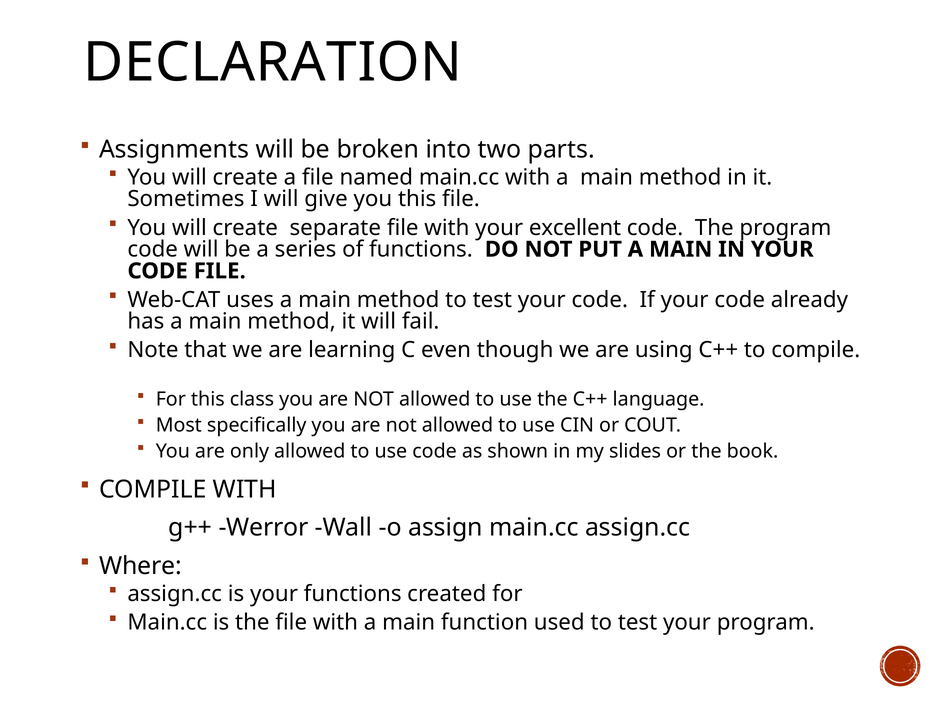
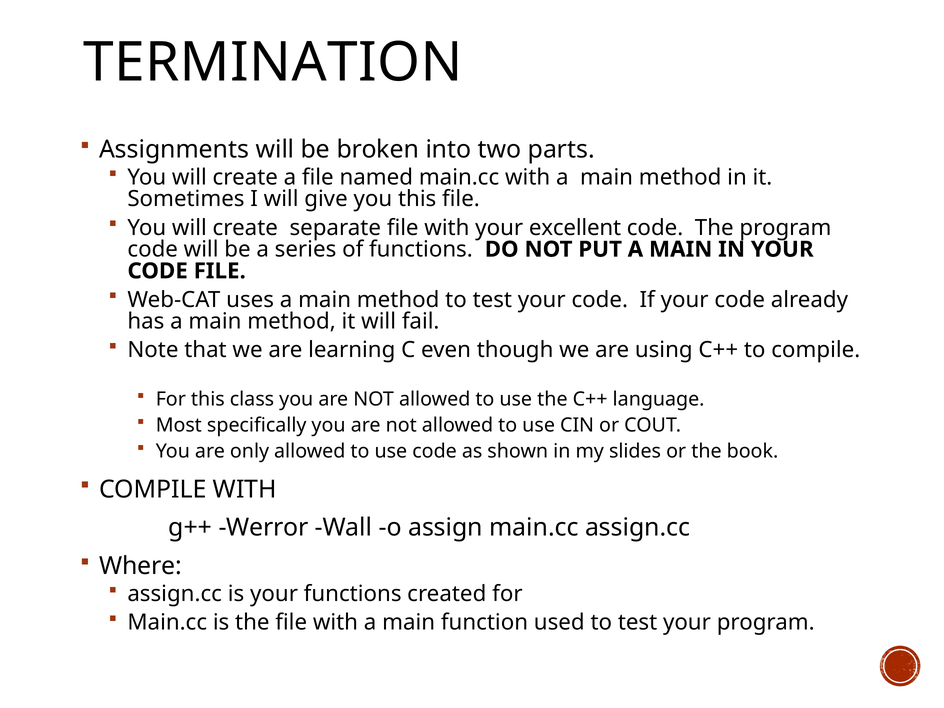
DECLARATION: DECLARATION -> TERMINATION
